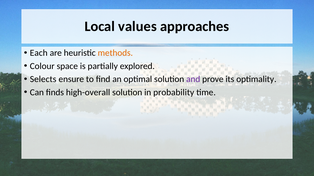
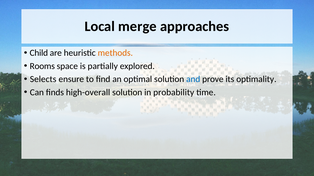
values: values -> merge
Each: Each -> Child
Colour: Colour -> Rooms
and colour: purple -> blue
